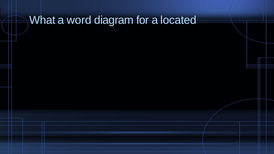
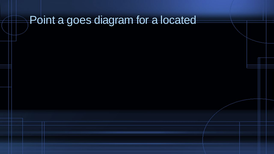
What: What -> Point
word: word -> goes
